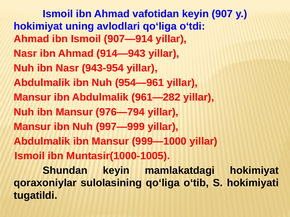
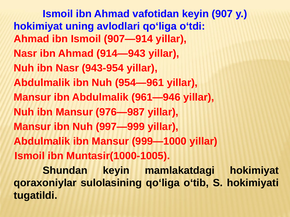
961—282: 961—282 -> 961—946
976—794: 976—794 -> 976—987
